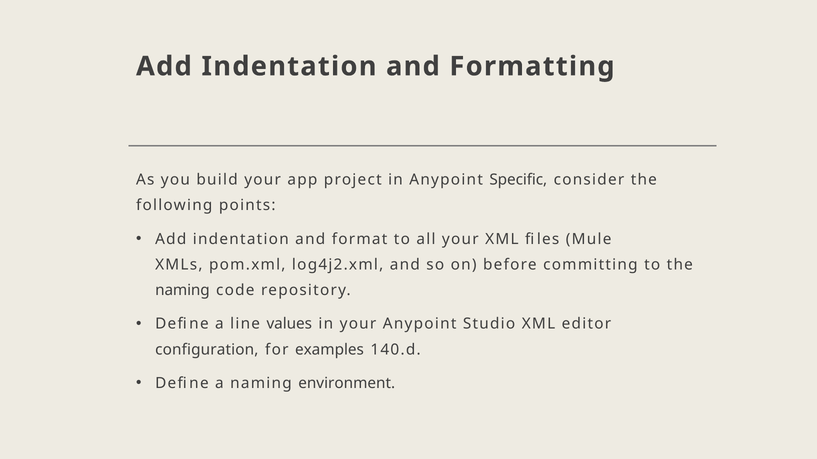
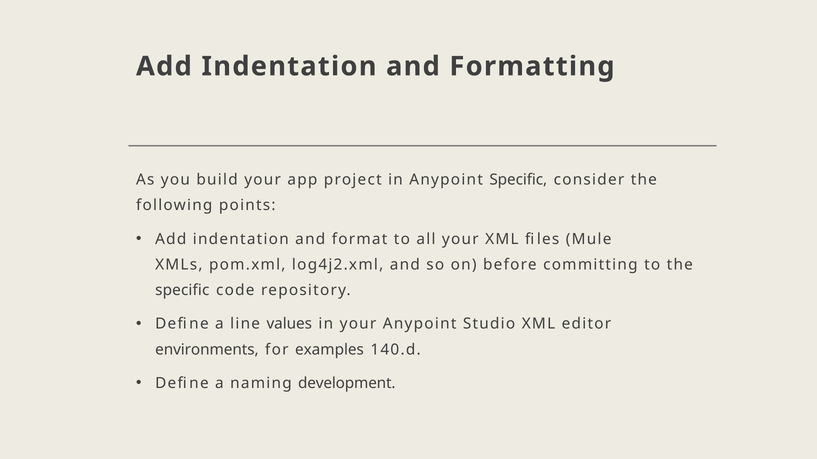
naming at (182, 291): naming -> specific
configuration: configuration -> environments
environment: environment -> development
